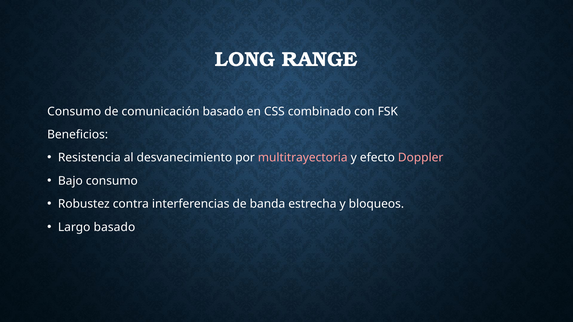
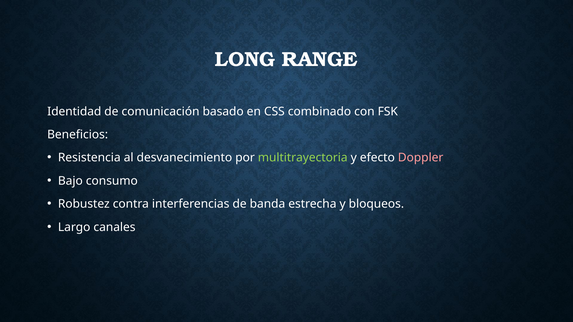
Consumo at (74, 112): Consumo -> Identidad
multitrayectoria colour: pink -> light green
Largo basado: basado -> canales
